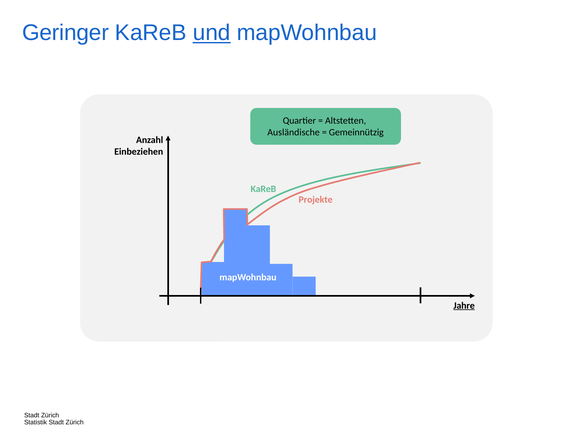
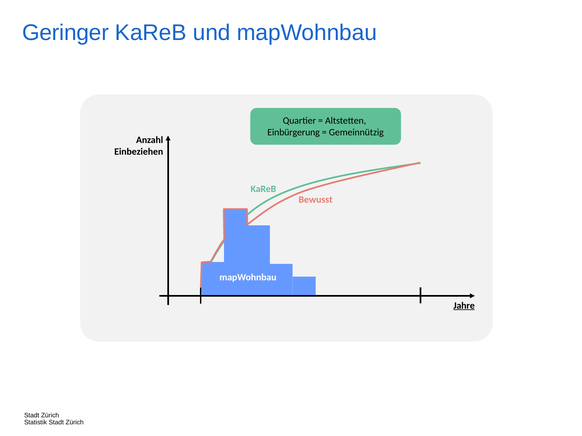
und underline: present -> none
Ausländische: Ausländische -> Einbürgerung
Projekte: Projekte -> Bewusst
